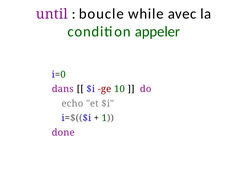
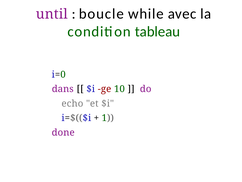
appeler: appeler -> tableau
